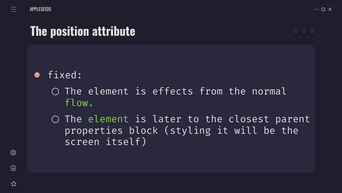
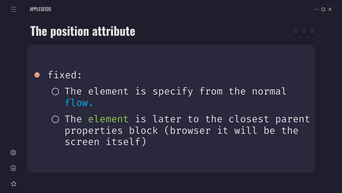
effects: effects -> specify
flow colour: light green -> light blue
styling: styling -> browser
